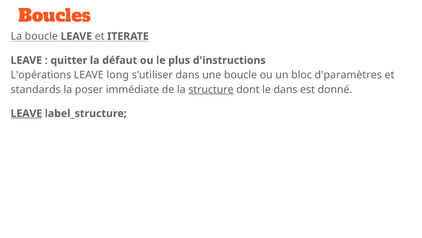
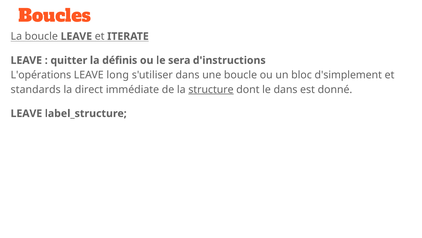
défaut: défaut -> définis
plus: plus -> sera
d'paramètres: d'paramètres -> d'simplement
poser: poser -> direct
LEAVE at (26, 113) underline: present -> none
